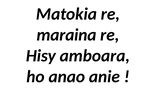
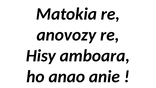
maraina: maraina -> anovozy
